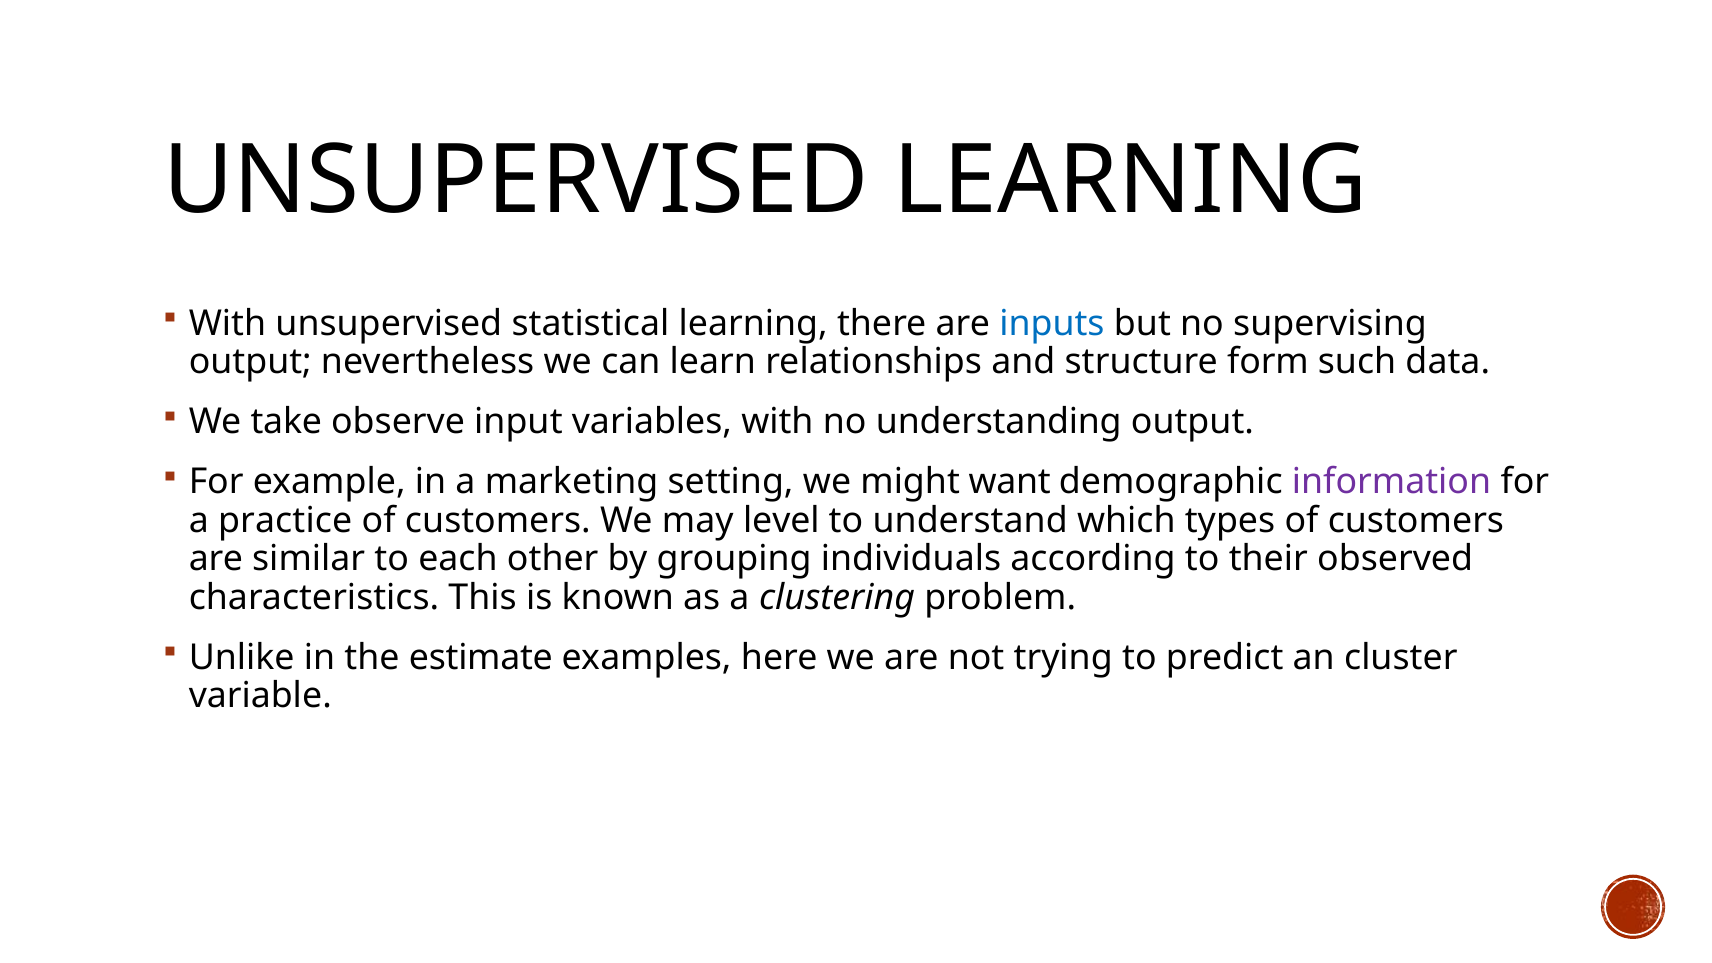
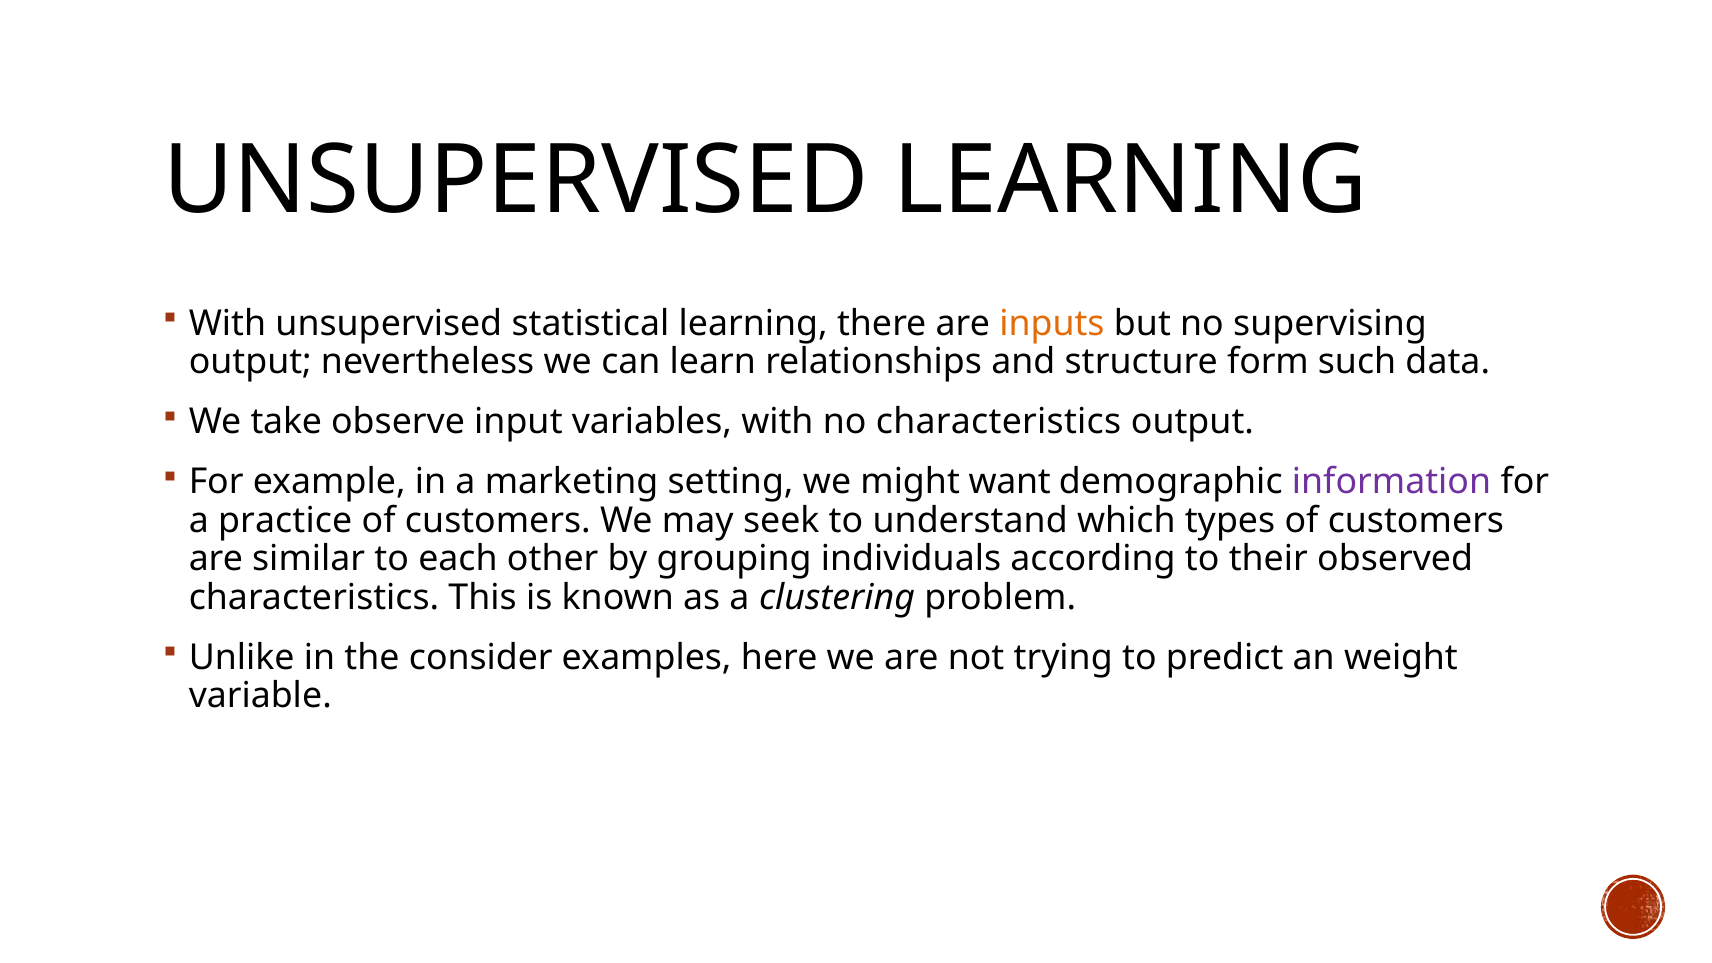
inputs colour: blue -> orange
no understanding: understanding -> characteristics
level: level -> seek
estimate: estimate -> consider
cluster: cluster -> weight
